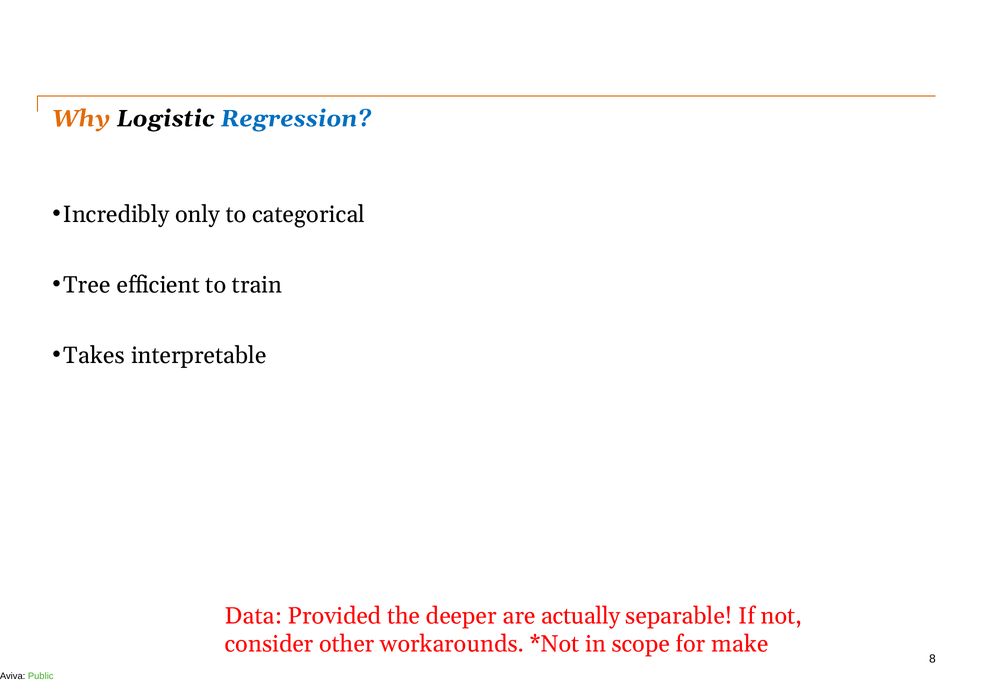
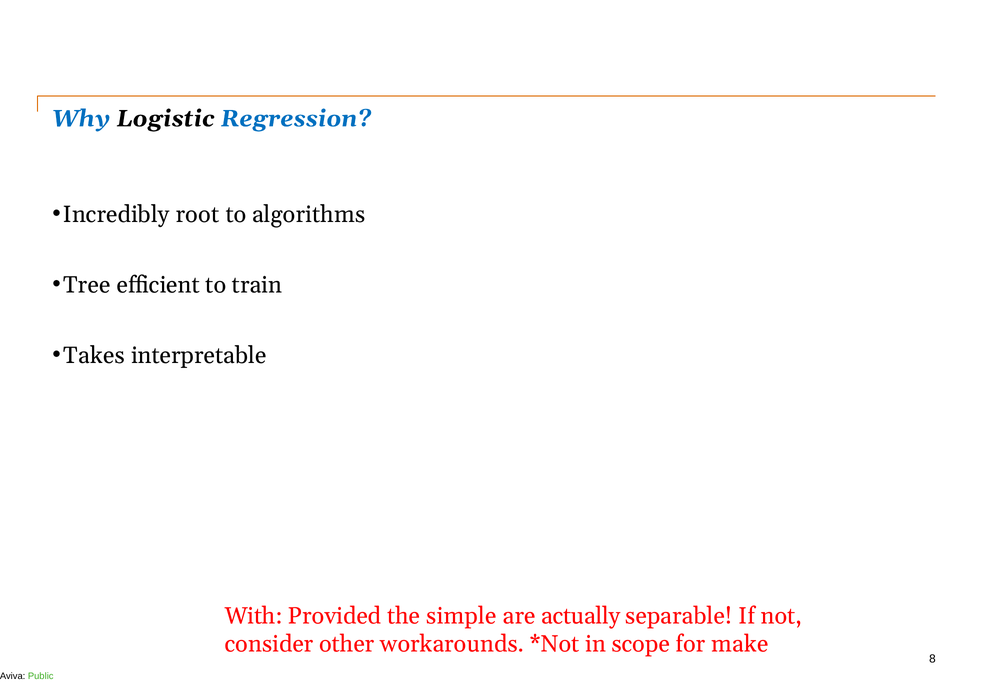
Why colour: orange -> blue
only: only -> root
categorical: categorical -> algorithms
Data: Data -> With
deeper: deeper -> simple
